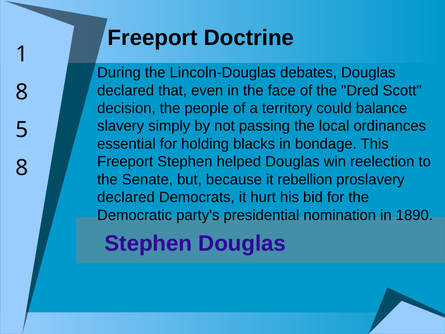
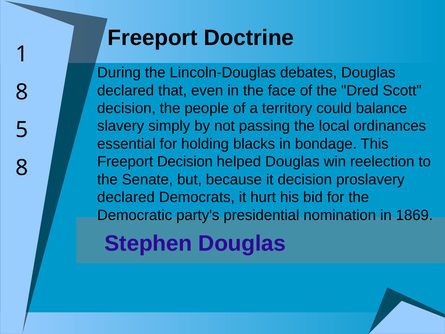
Freeport Stephen: Stephen -> Decision
it rebellion: rebellion -> decision
1890: 1890 -> 1869
